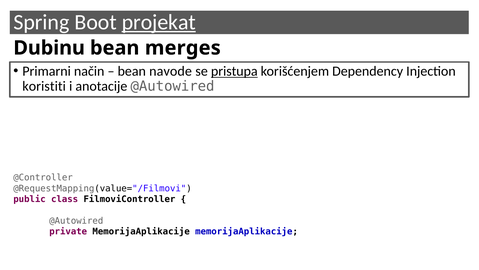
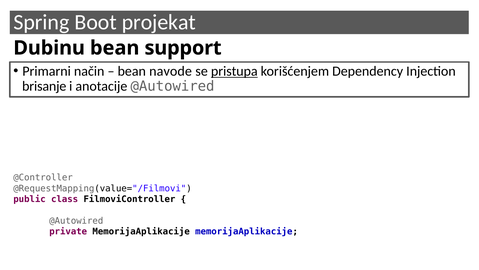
projekat underline: present -> none
merges: merges -> support
koristiti: koristiti -> brisanje
